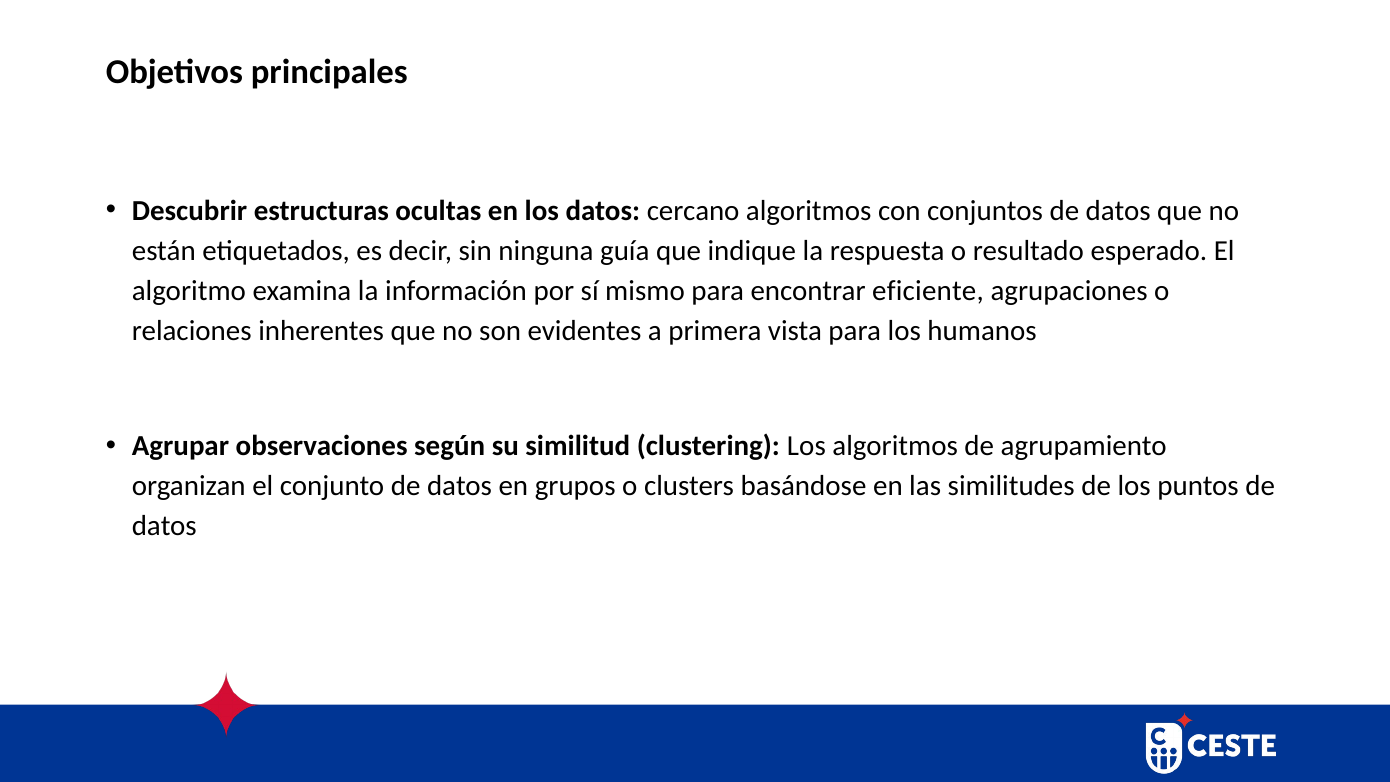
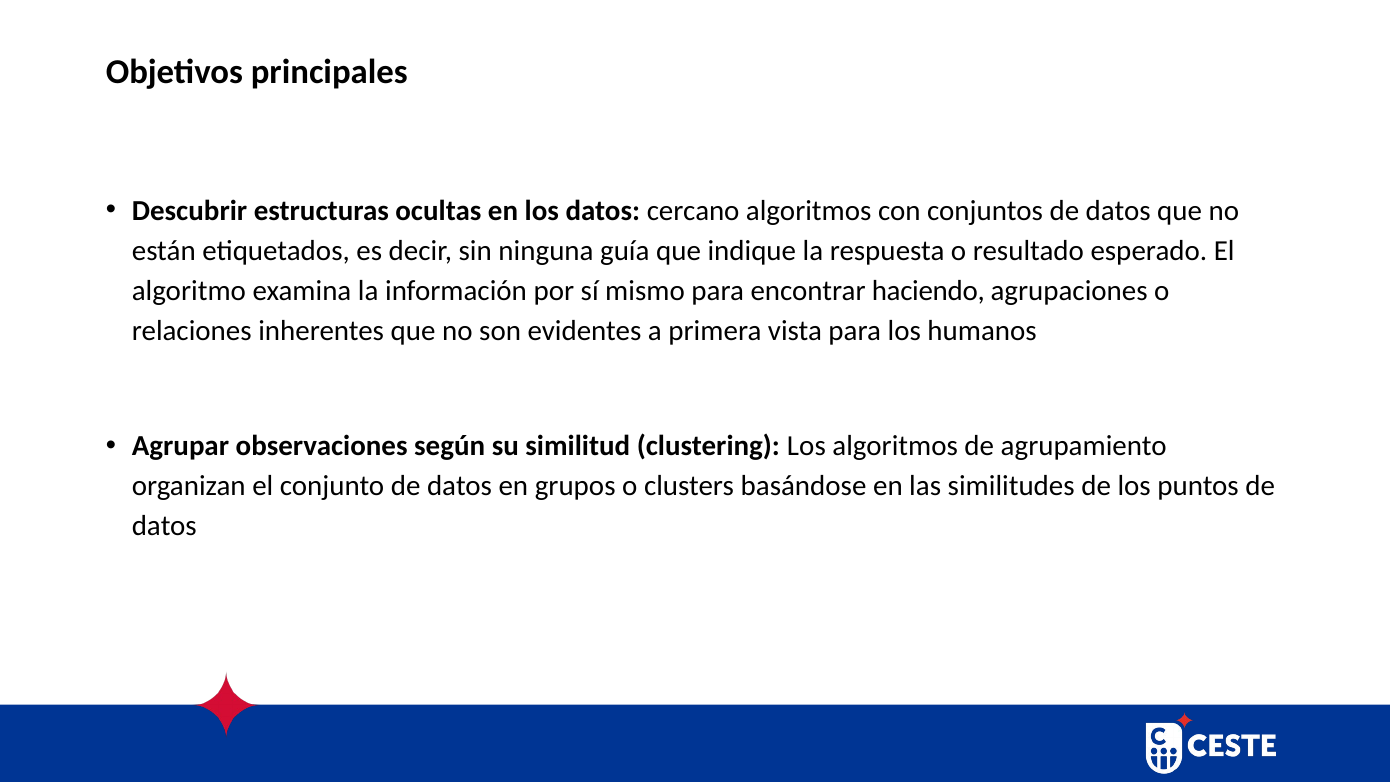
eficiente: eficiente -> haciendo
